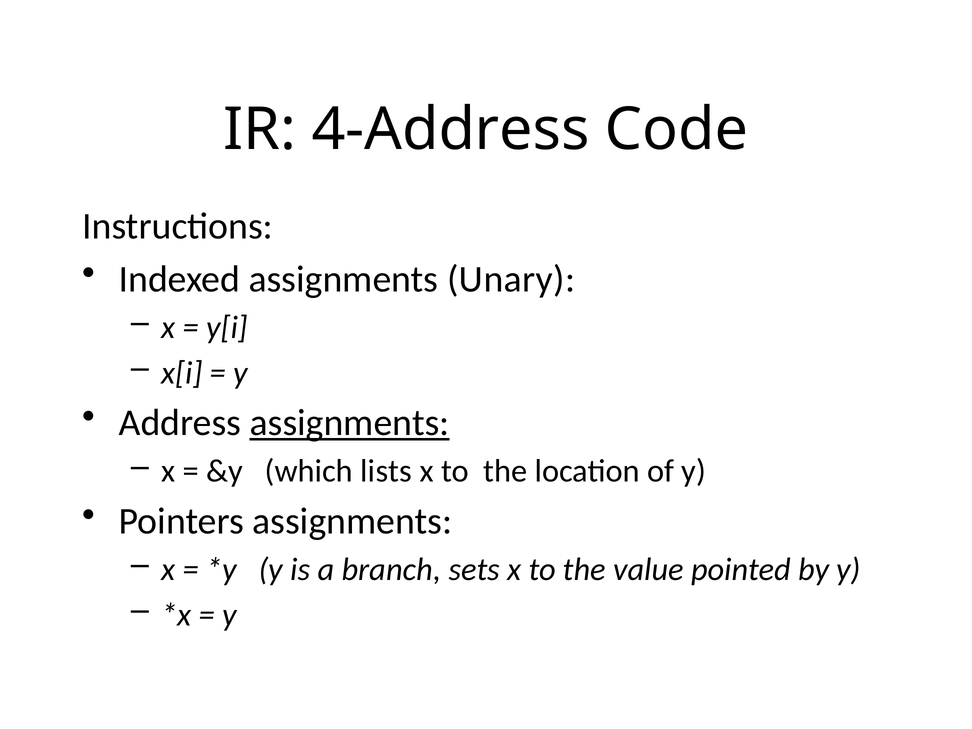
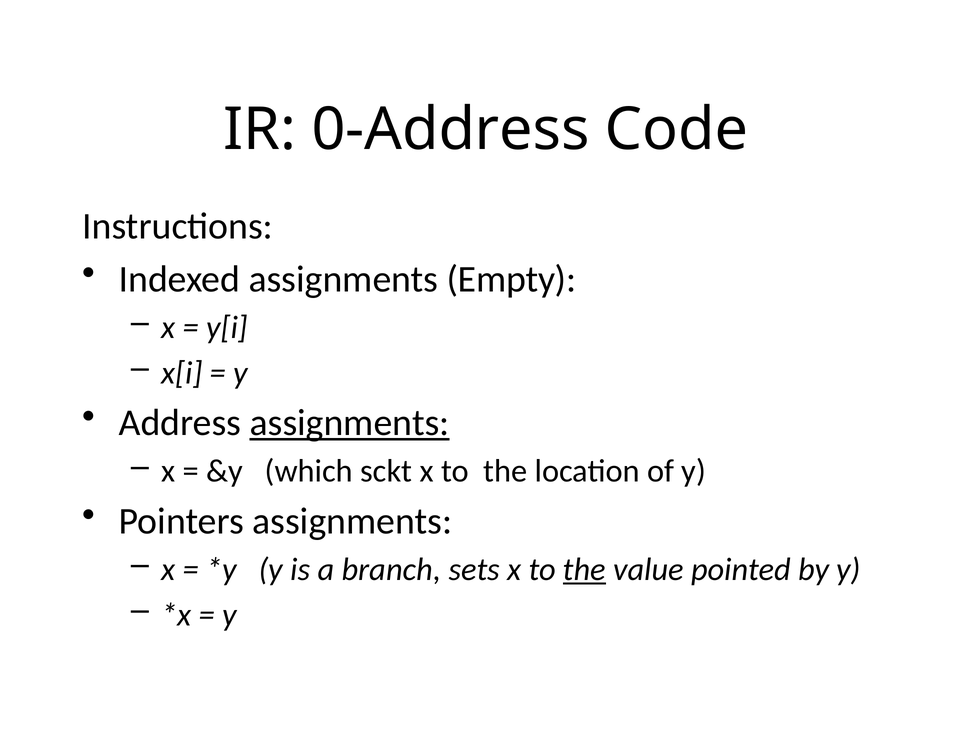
4-Address: 4-Address -> 0-Address
Unary: Unary -> Empty
lists: lists -> sckt
the at (584, 569) underline: none -> present
